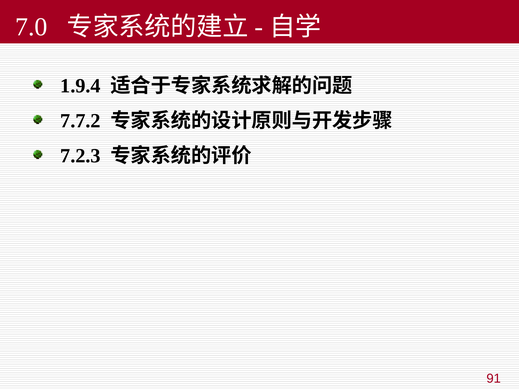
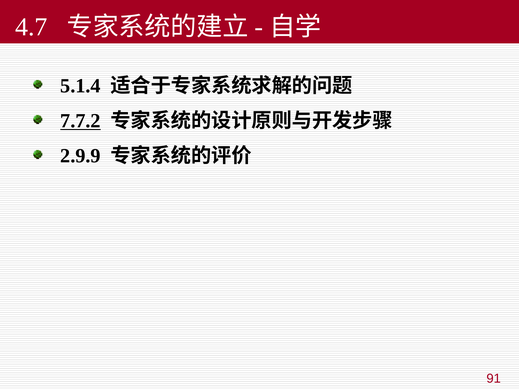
7.0: 7.0 -> 4.7
1.9.4: 1.9.4 -> 5.1.4
7.7.2 underline: none -> present
7.2.3: 7.2.3 -> 2.9.9
